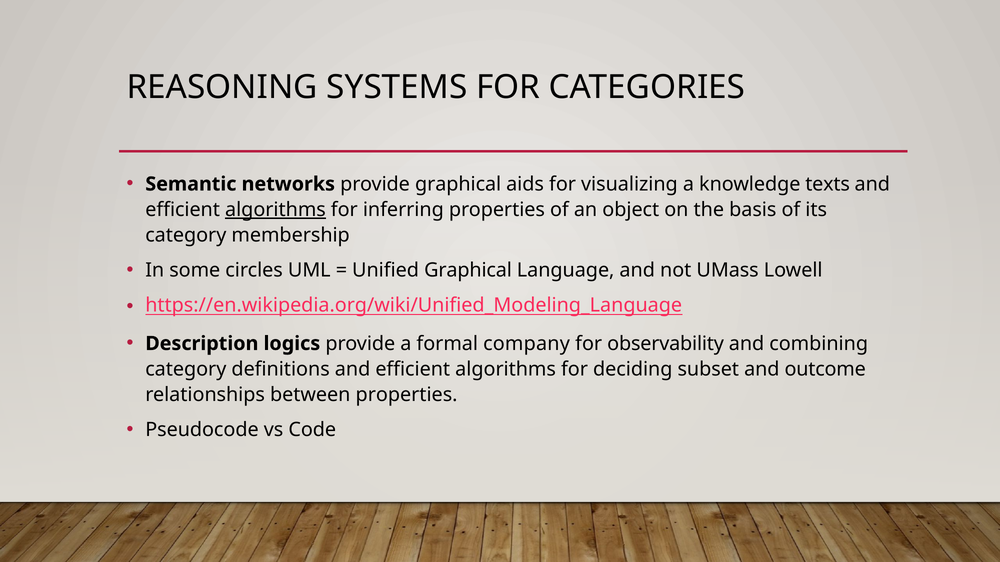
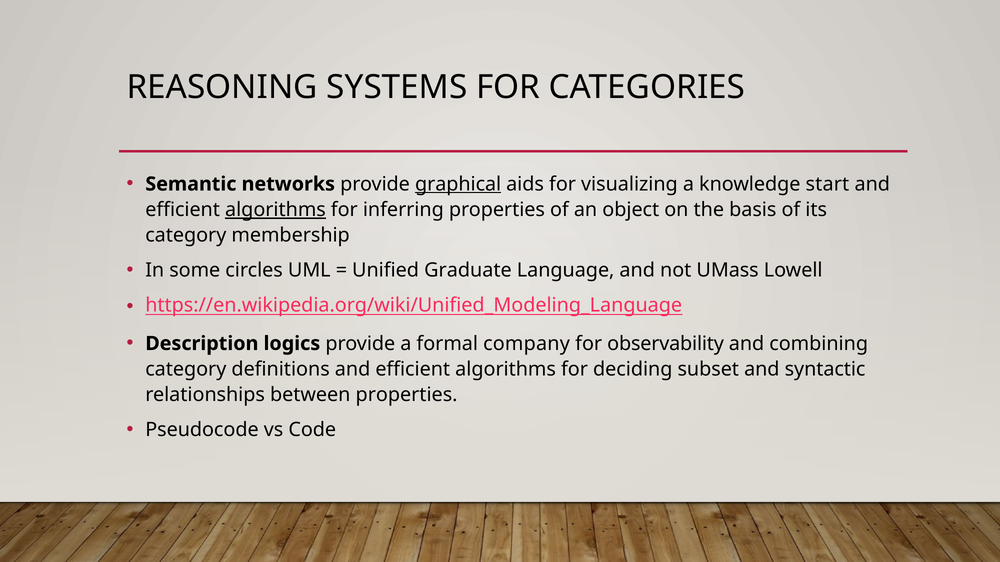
graphical at (458, 184) underline: none -> present
texts: texts -> start
Unified Graphical: Graphical -> Graduate
outcome: outcome -> syntactic
